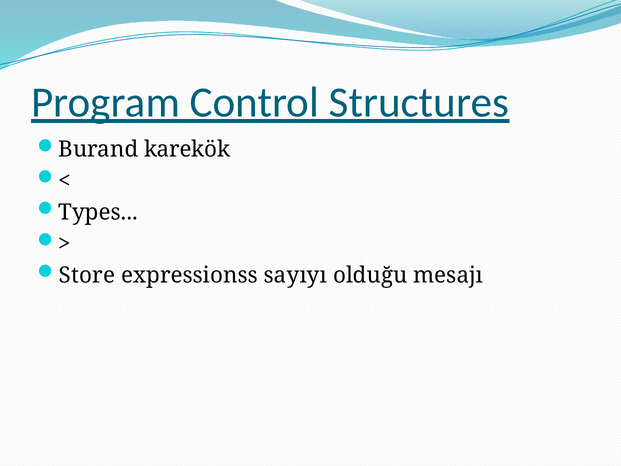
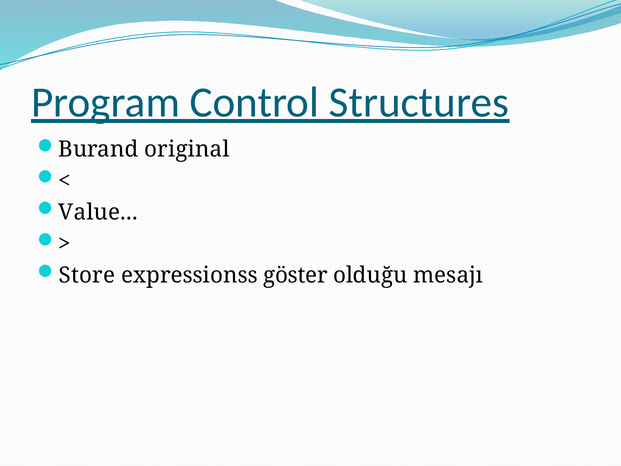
karekök: karekök -> original
Types: Types -> Value
sayıyı: sayıyı -> göster
